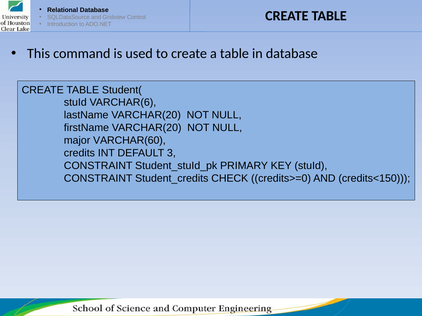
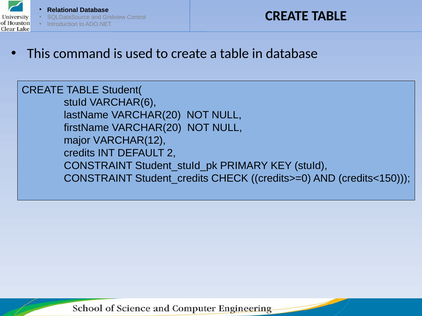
VARCHAR(60: VARCHAR(60 -> VARCHAR(12
3: 3 -> 2
